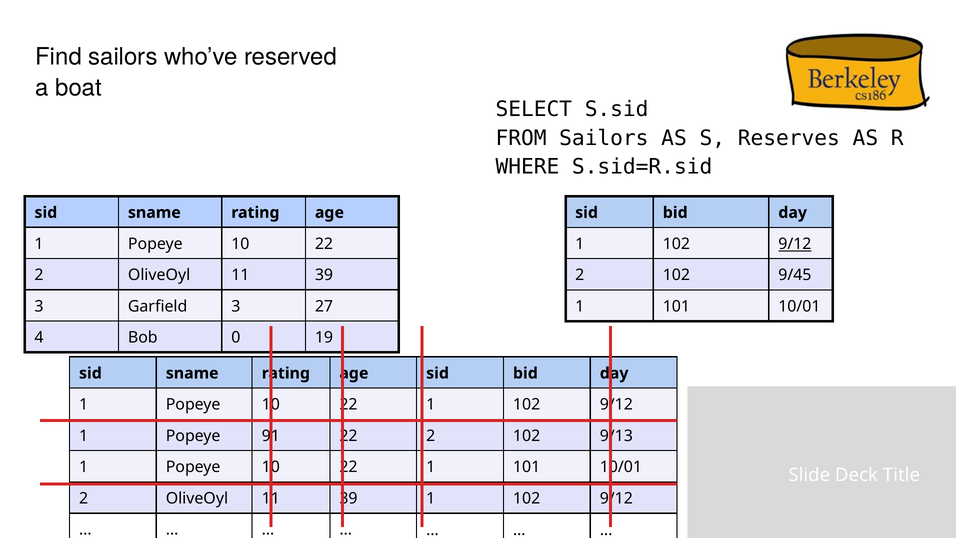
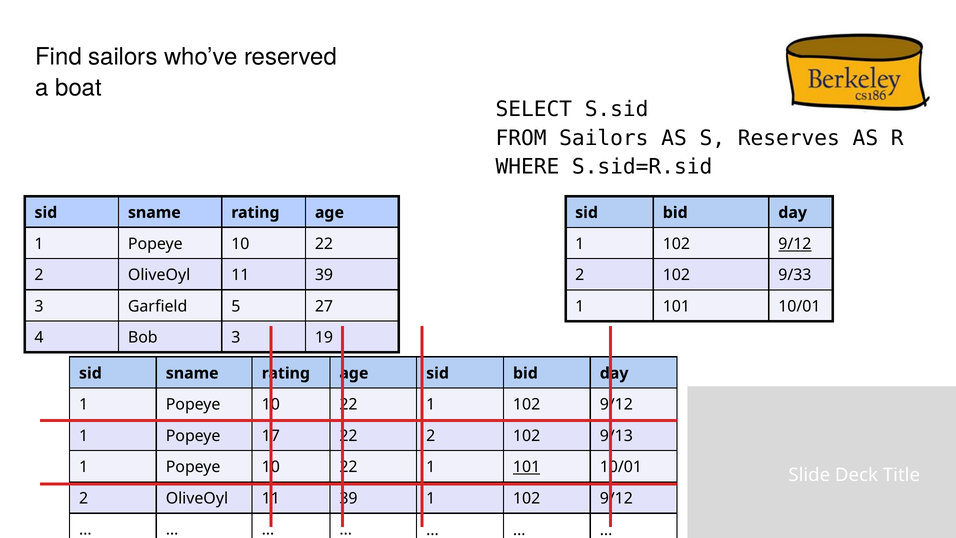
9/45: 9/45 -> 9/33
Garfield 3: 3 -> 5
Bob 0: 0 -> 3
91: 91 -> 17
101 at (527, 467) underline: none -> present
